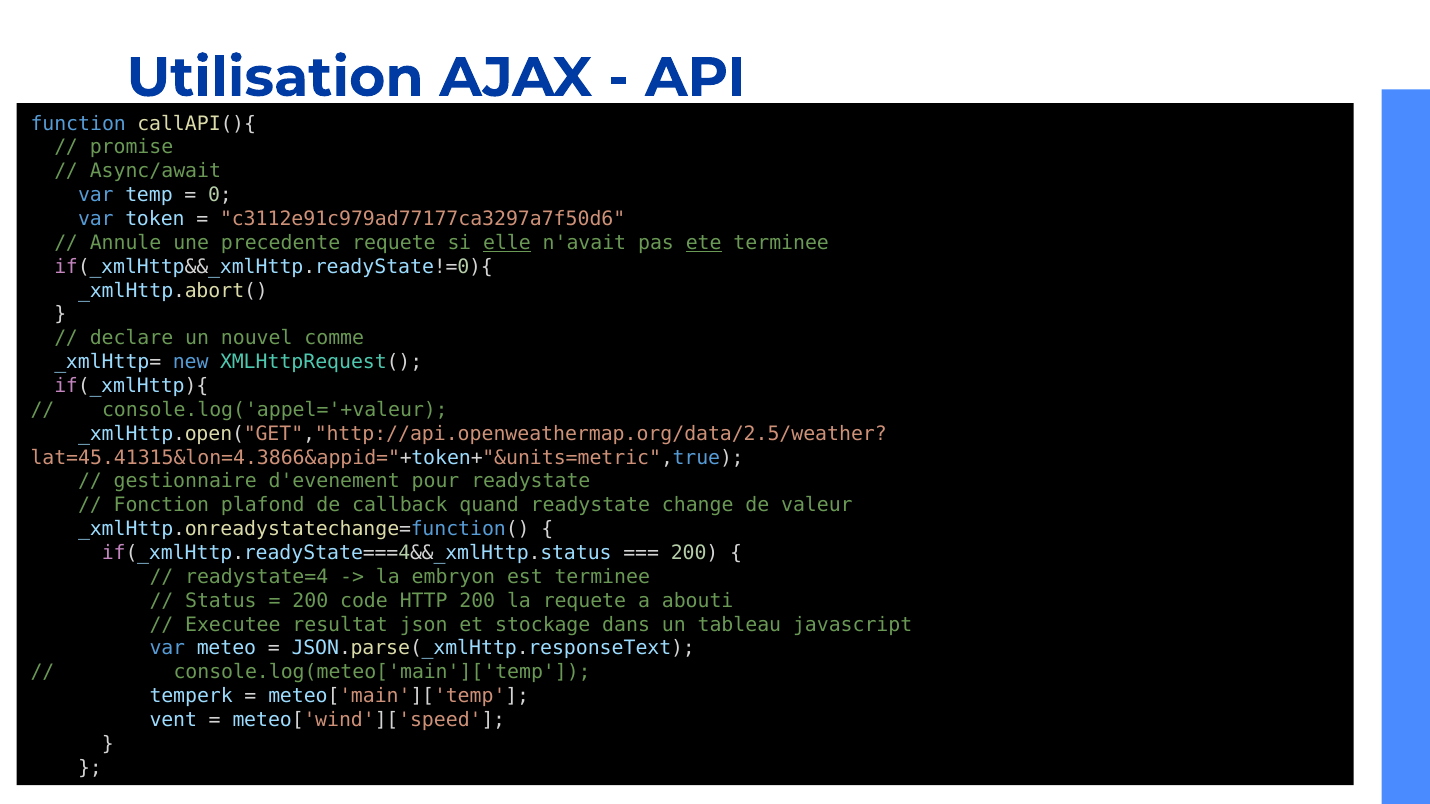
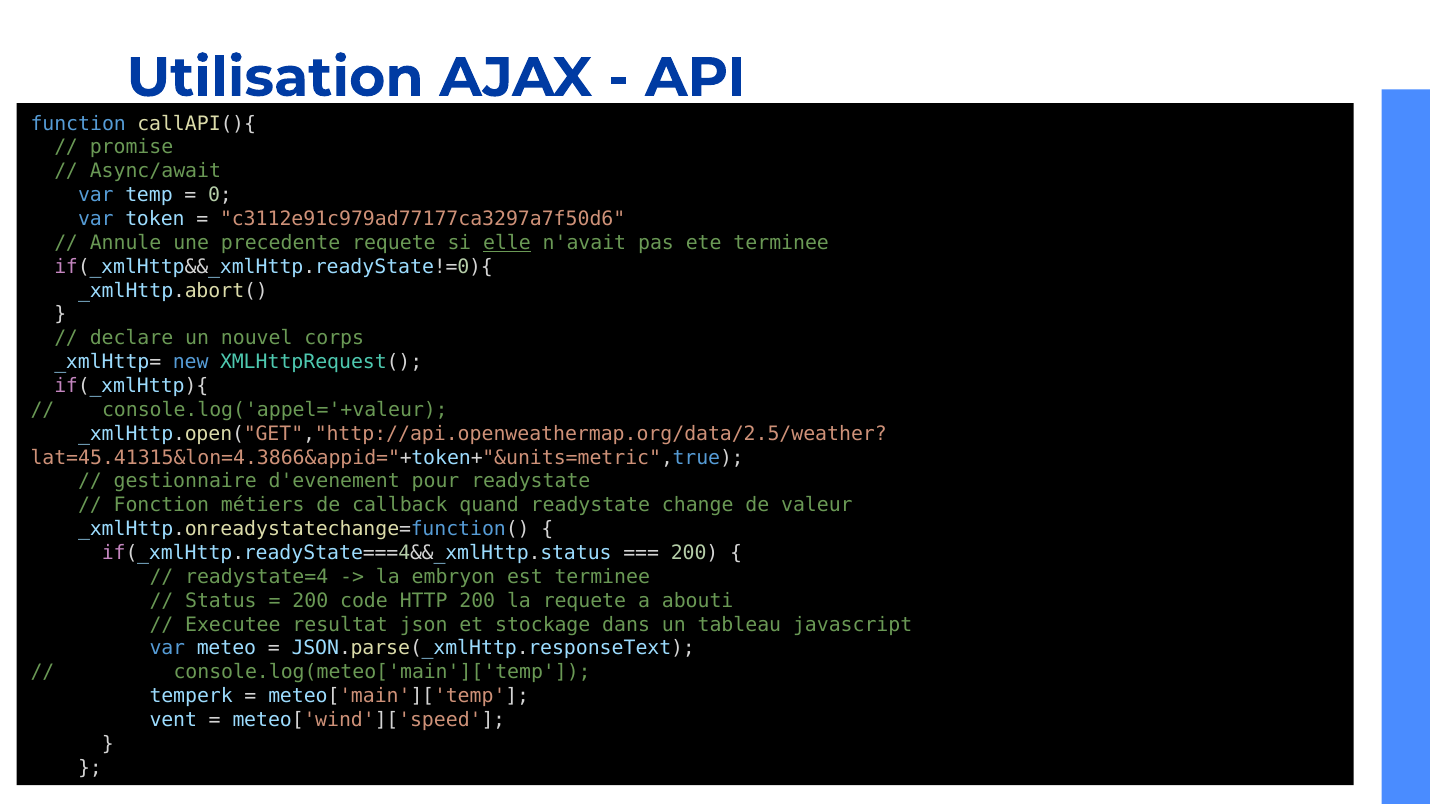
ete underline: present -> none
comme: comme -> corps
plafond: plafond -> métiers
